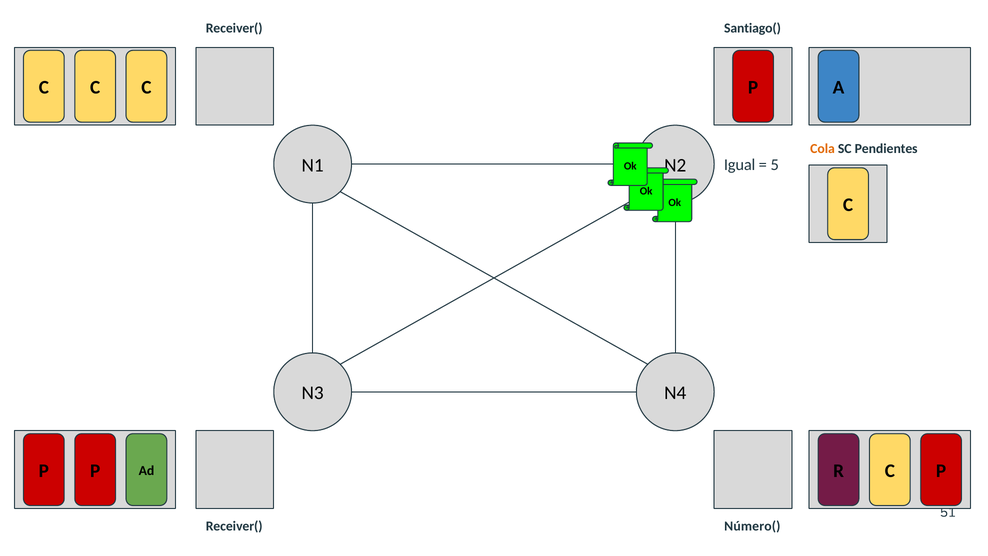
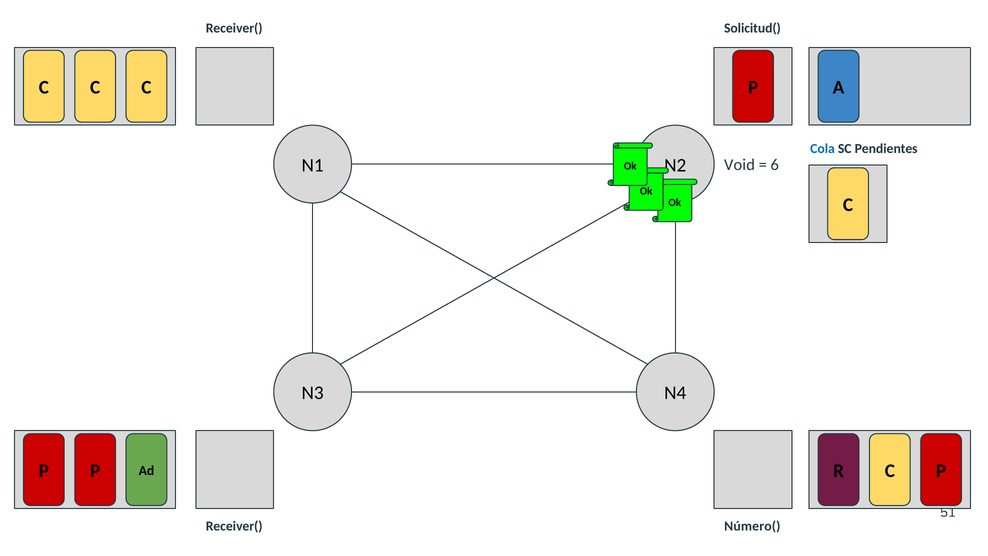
Santiago(: Santiago( -> Solicitud(
Cola colour: orange -> blue
Igual: Igual -> Void
5: 5 -> 6
